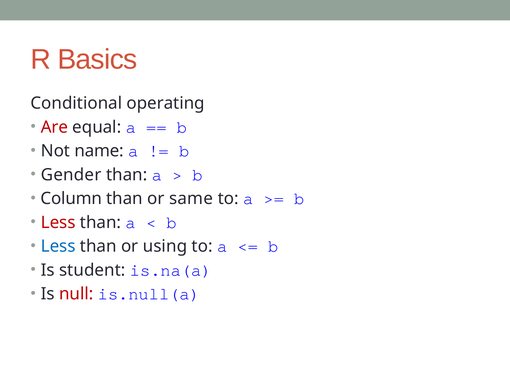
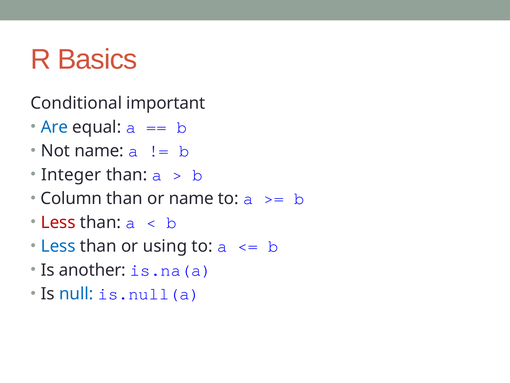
operating: operating -> important
Are colour: red -> blue
Gender: Gender -> Integer
or same: same -> name
student: student -> another
null colour: red -> blue
